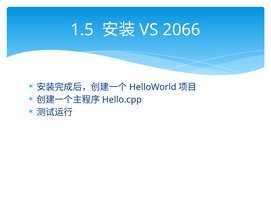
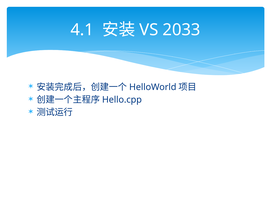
1.5: 1.5 -> 4.1
2066: 2066 -> 2033
